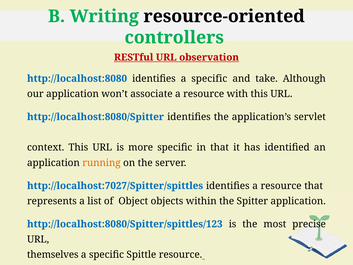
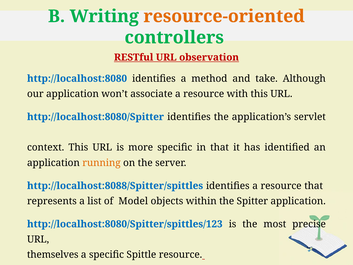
resource-oriented colour: black -> orange
identifies a specific: specific -> method
http://localhost:7027/Spitter/spittles: http://localhost:7027/Spitter/spittles -> http://localhost:8088/Spitter/spittles
Object: Object -> Model
